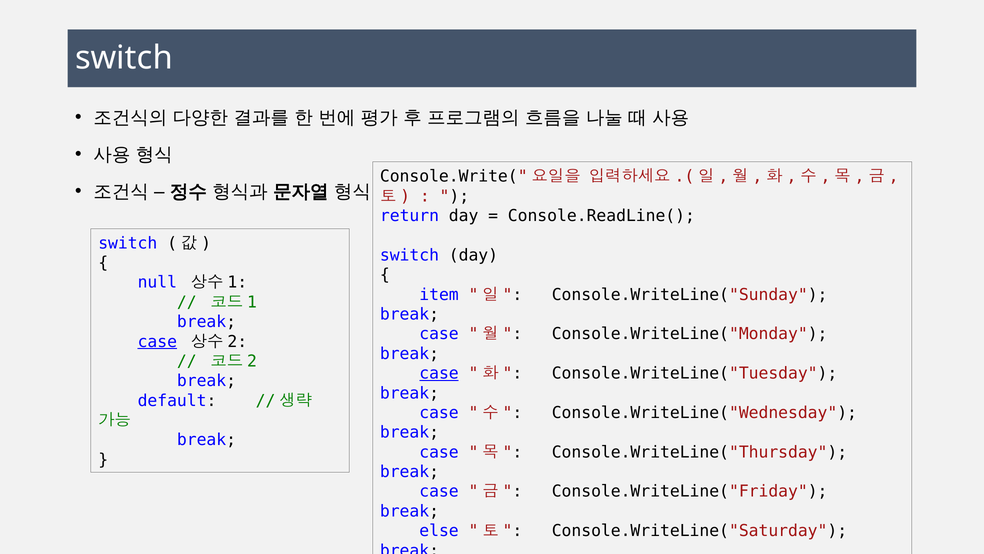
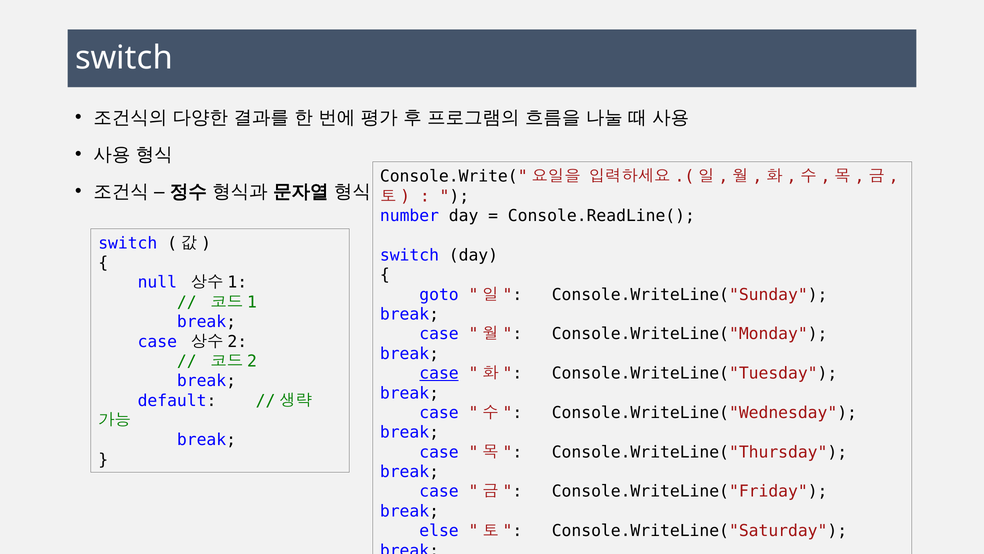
return: return -> number
item: item -> goto
case at (157, 341) underline: present -> none
